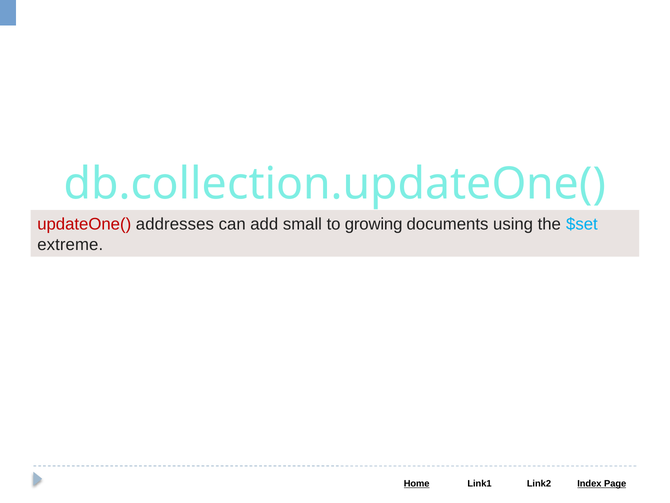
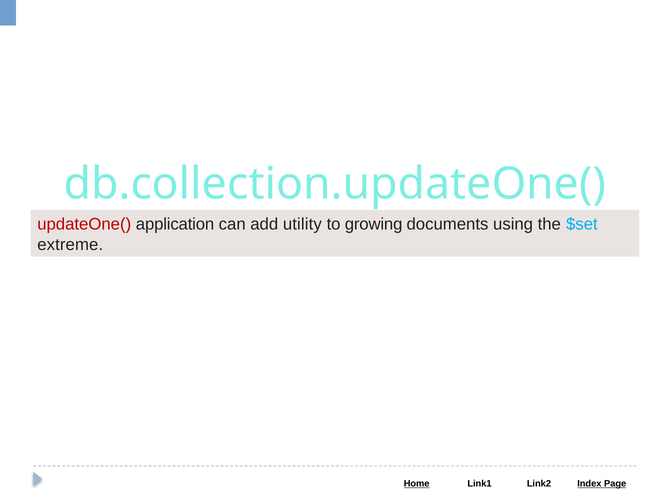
addresses: addresses -> application
small: small -> utility
